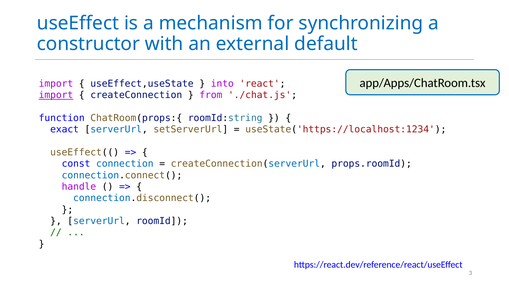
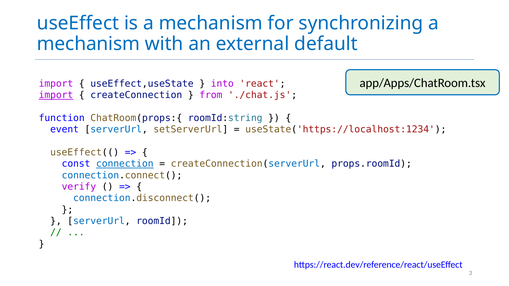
constructor at (88, 44): constructor -> mechanism
exact: exact -> event
connection underline: none -> present
handle: handle -> verify
